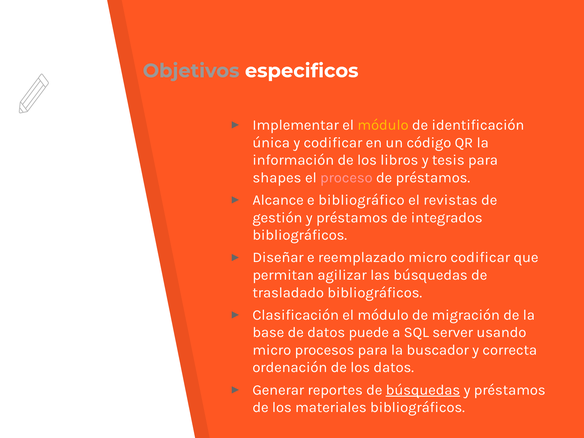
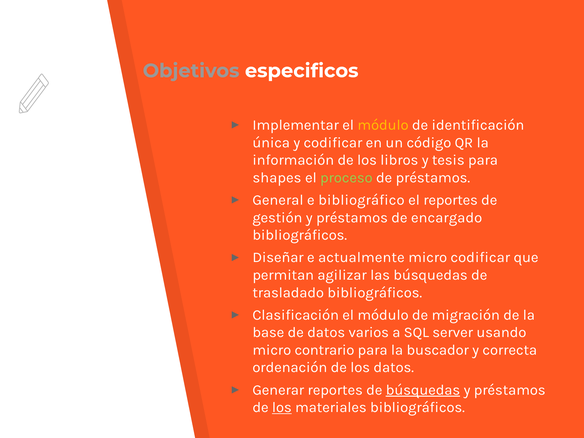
proceso colour: pink -> light green
Alcance: Alcance -> General
el revistas: revistas -> reportes
integrados: integrados -> encargado
reemplazado: reemplazado -> actualmente
puede: puede -> varios
procesos: procesos -> contrario
los at (282, 407) underline: none -> present
